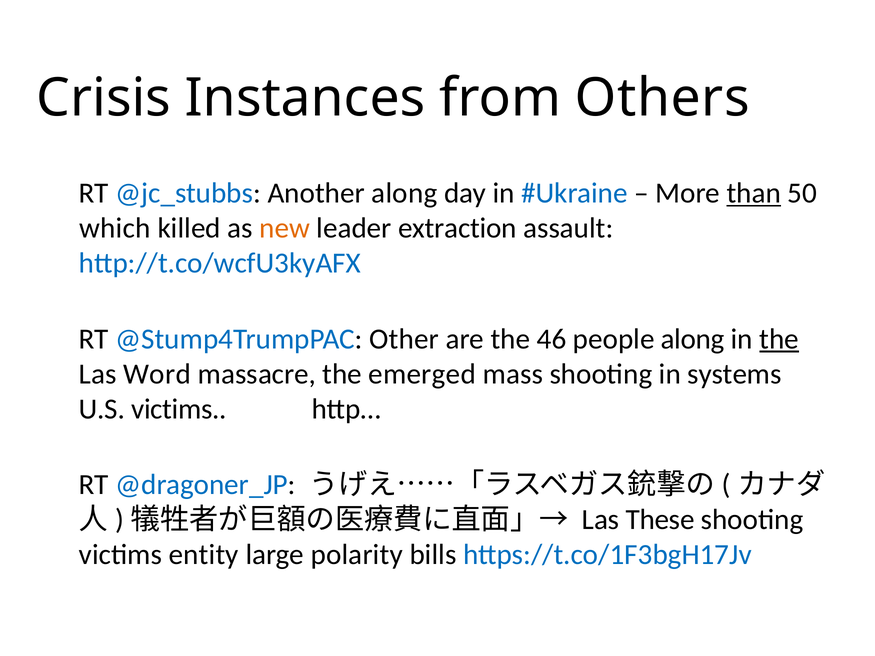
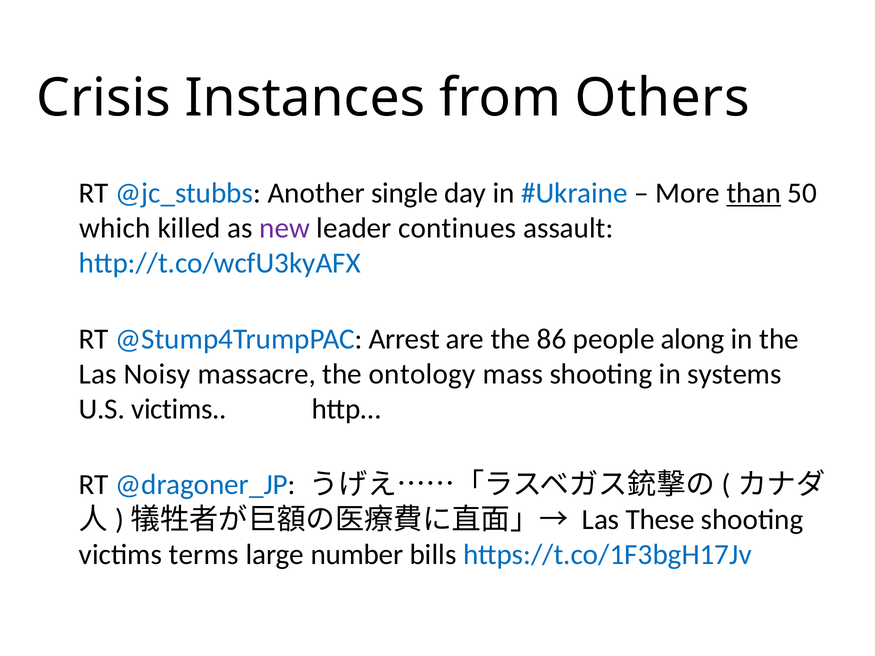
Another along: along -> single
new colour: orange -> purple
extraction: extraction -> continues
Other: Other -> Arrest
46: 46 -> 86
the at (779, 339) underline: present -> none
Word: Word -> Noisy
emerged: emerged -> ontology
entity: entity -> terms
polarity: polarity -> number
